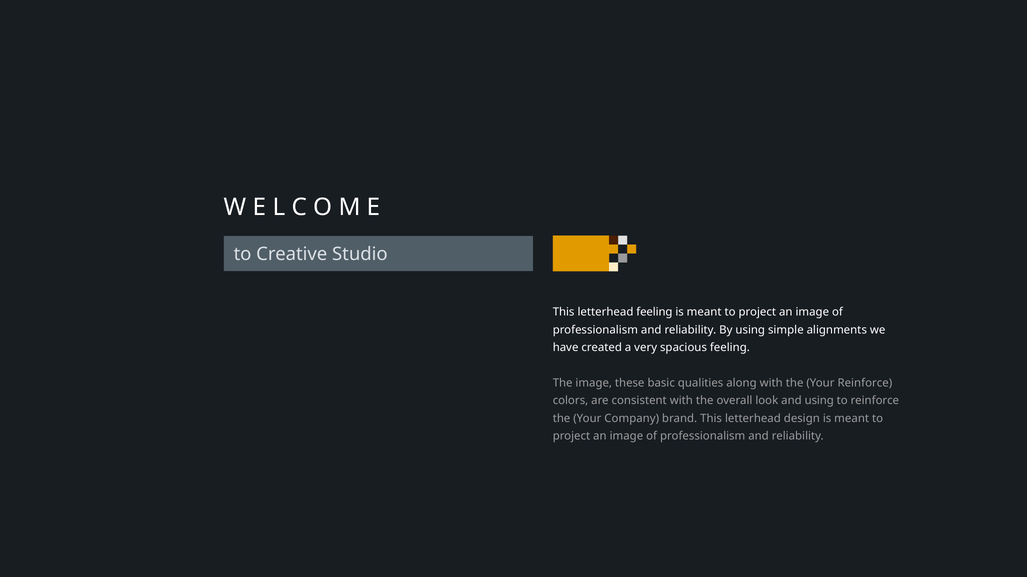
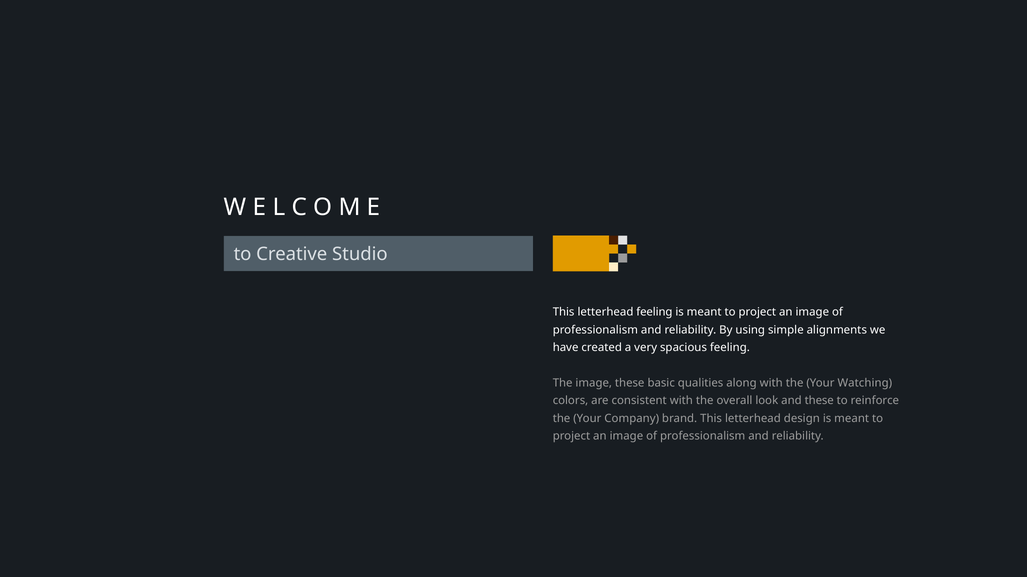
Your Reinforce: Reinforce -> Watching
and using: using -> these
